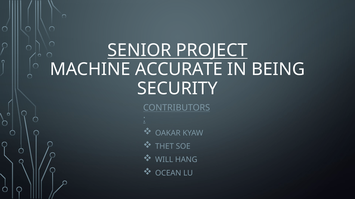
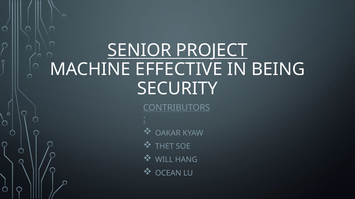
ACCURATE: ACCURATE -> EFFECTIVE
